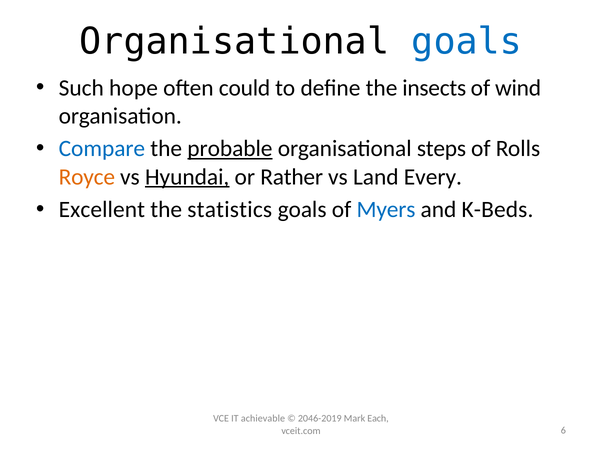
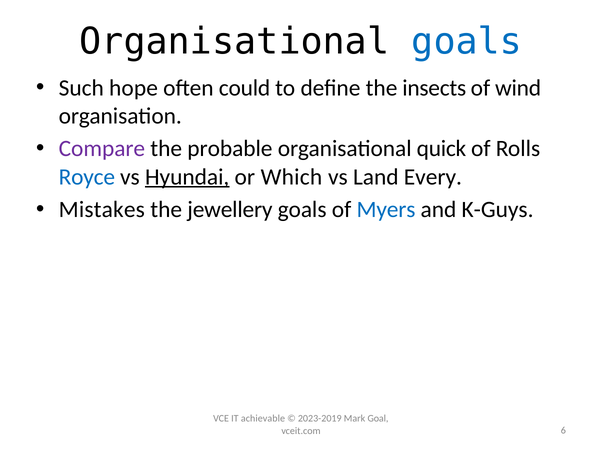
Compare colour: blue -> purple
probable underline: present -> none
steps: steps -> quick
Royce colour: orange -> blue
Rather: Rather -> Which
Excellent: Excellent -> Mistakes
statistics: statistics -> jewellery
K-Beds: K-Beds -> K-Guys
2046-2019: 2046-2019 -> 2023-2019
Each: Each -> Goal
